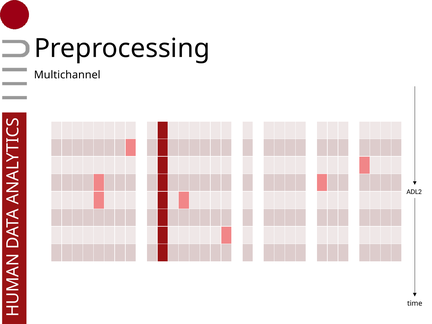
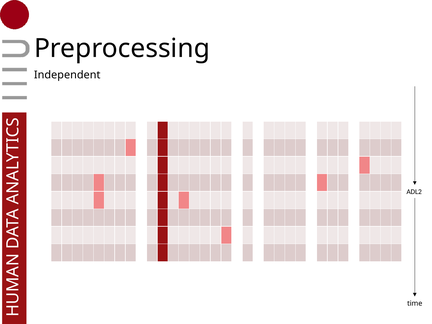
Multichannel: Multichannel -> Independent
